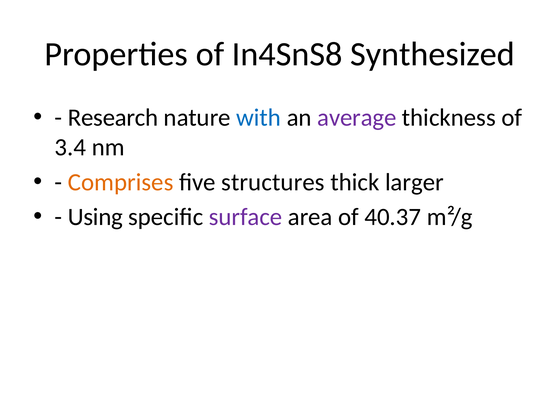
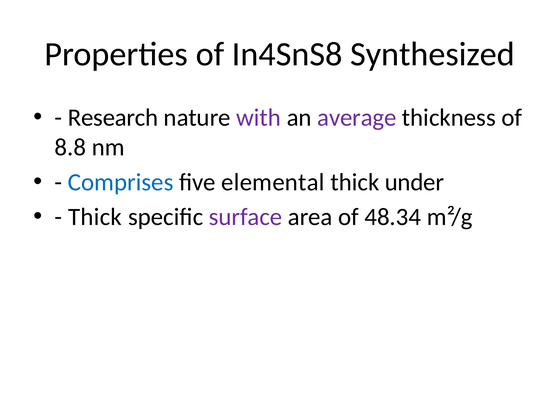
with colour: blue -> purple
3.4: 3.4 -> 8.8
Comprises colour: orange -> blue
structures: structures -> elemental
larger: larger -> under
Using at (95, 217): Using -> Thick
40.37: 40.37 -> 48.34
